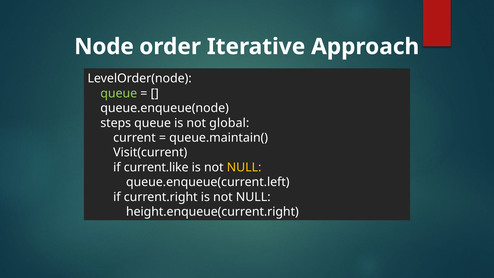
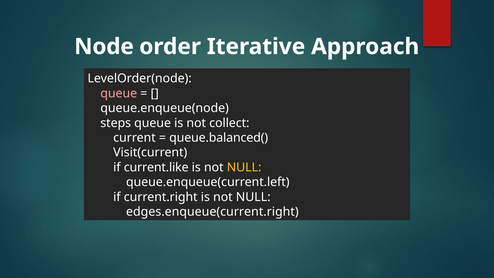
queue at (119, 93) colour: light green -> pink
global: global -> collect
queue.maintain(: queue.maintain( -> queue.balanced(
height.enqueue(current.right: height.enqueue(current.right -> edges.enqueue(current.right
